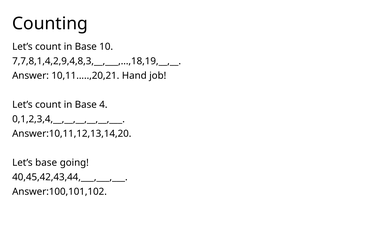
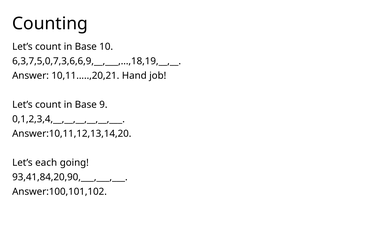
7,7,8,1,4,2,9,4,8,3,__,___,…,18,19,__,__: 7,7,8,1,4,2,9,4,8,3,__,___,…,18,19,__,__ -> 6,3,7,5,0,7,3,6,6,9,__,___,…,18,19,__,__
4: 4 -> 9
Let’s base: base -> each
40,45,42,43,44,___,___,___: 40,45,42,43,44,___,___,___ -> 93,41,84,20,90,___,___,___
